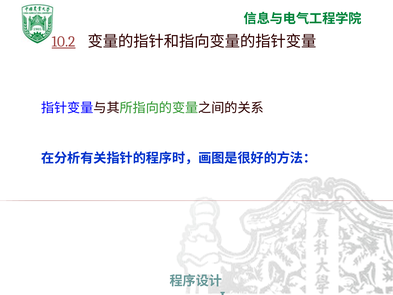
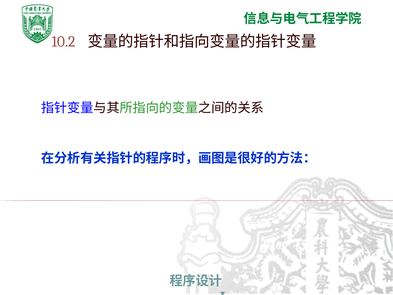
10.2 underline: present -> none
